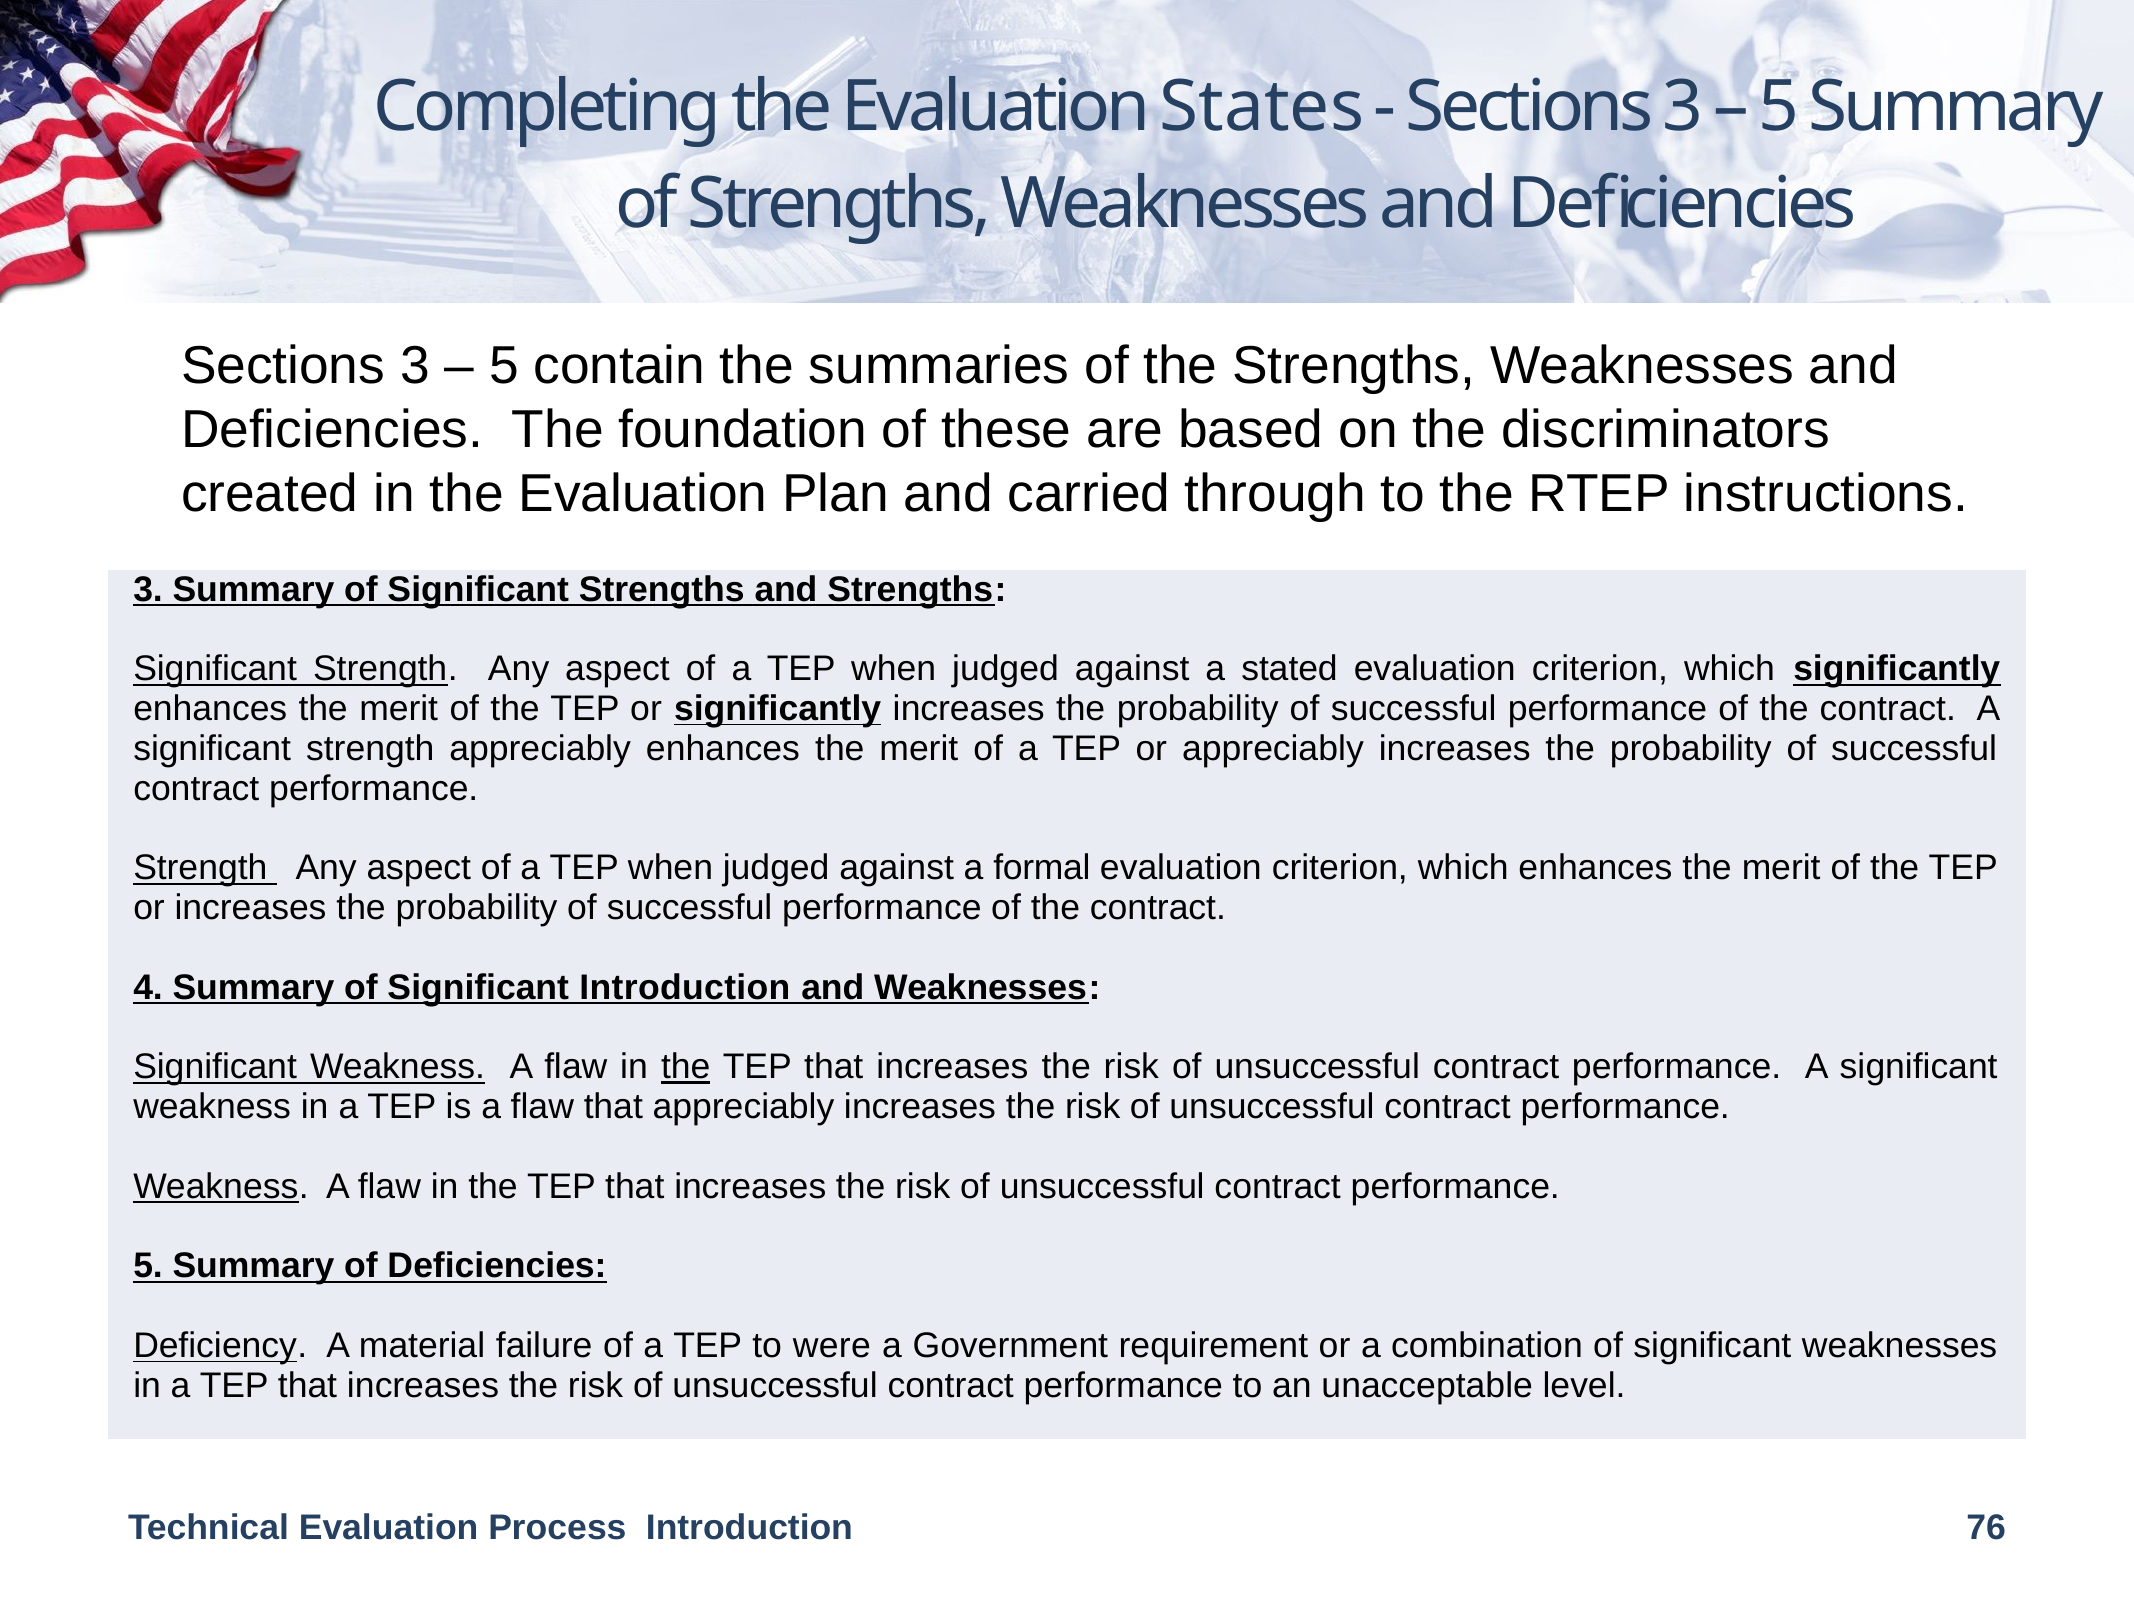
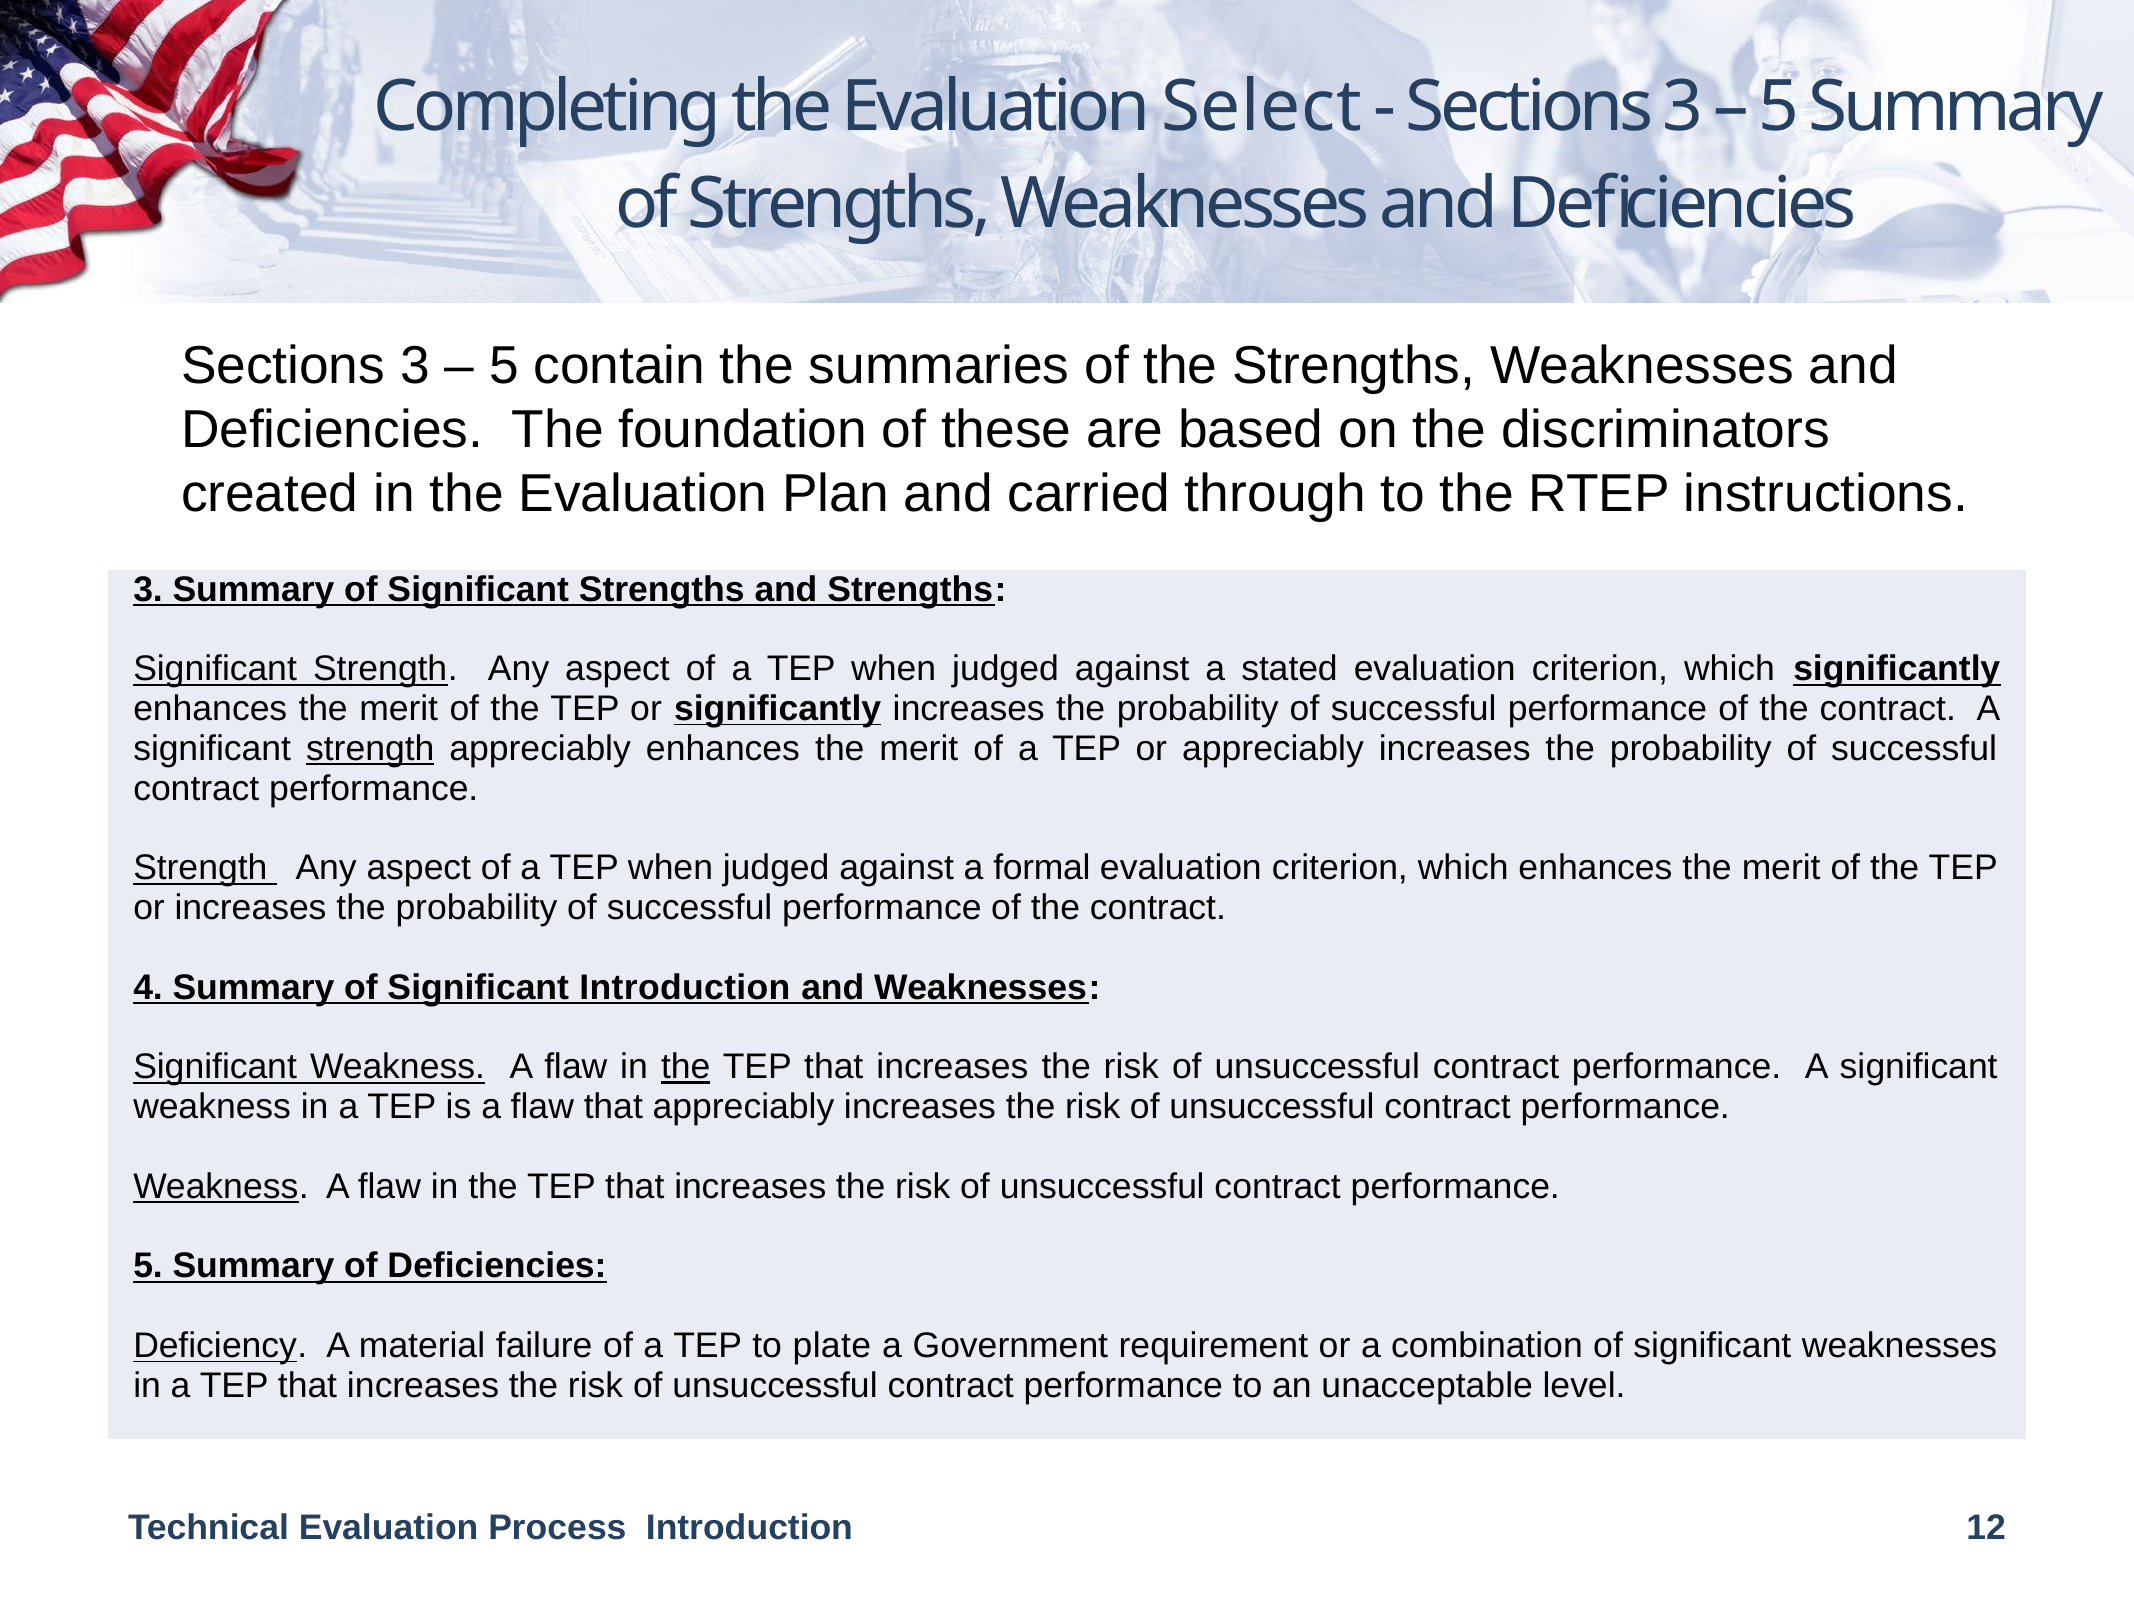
States: States -> Select
strength at (370, 749) underline: none -> present
were: were -> plate
76: 76 -> 12
